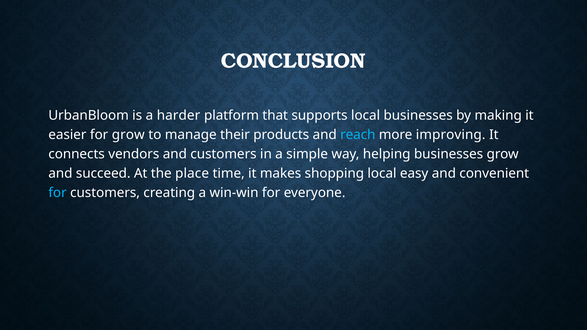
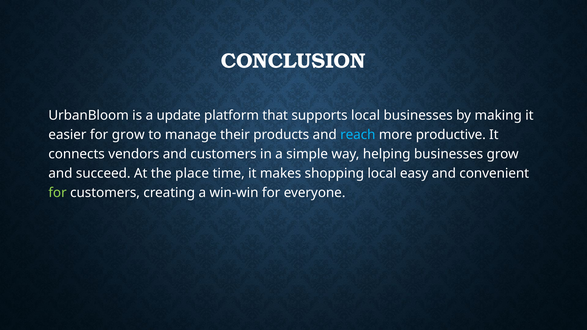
harder: harder -> update
improving: improving -> productive
for at (58, 193) colour: light blue -> light green
